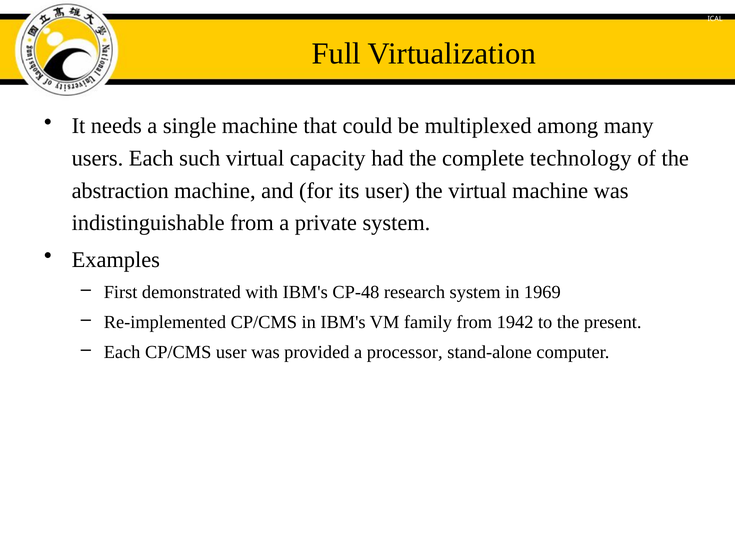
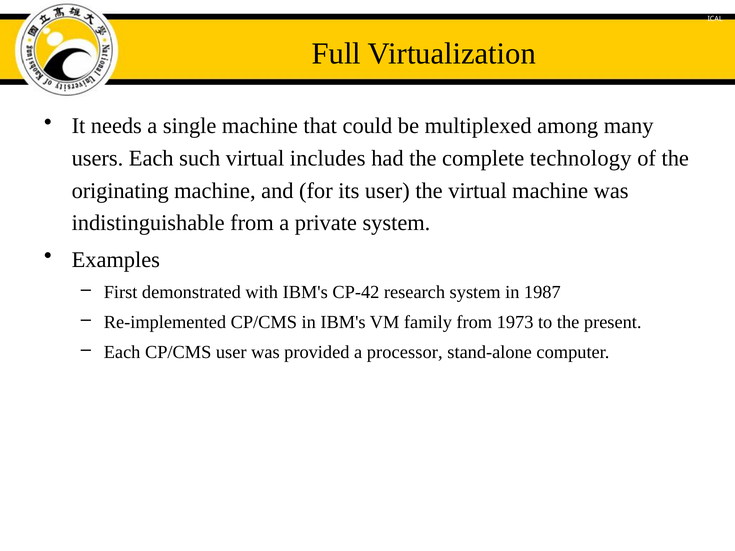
capacity: capacity -> includes
abstraction: abstraction -> originating
CP-48: CP-48 -> CP-42
1969: 1969 -> 1987
1942: 1942 -> 1973
